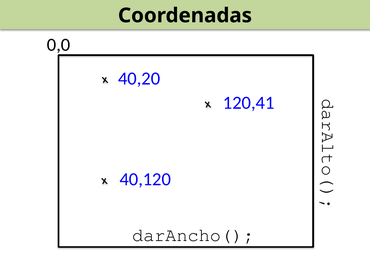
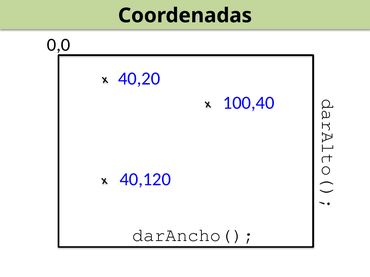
120,41: 120,41 -> 100,40
